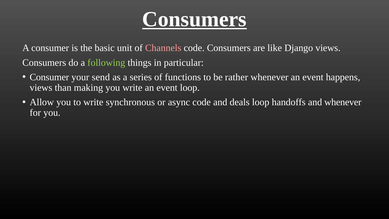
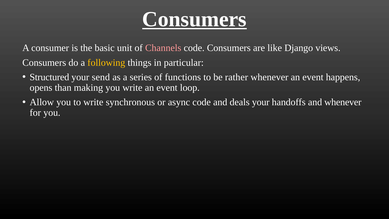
following colour: light green -> yellow
Consumer at (49, 77): Consumer -> Structured
views at (41, 88): views -> opens
deals loop: loop -> your
